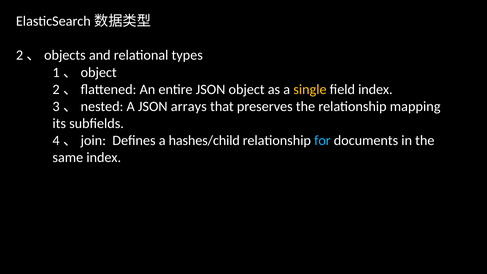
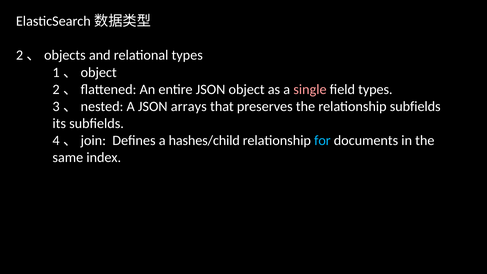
single colour: yellow -> pink
field index: index -> types
relationship mapping: mapping -> subfields
